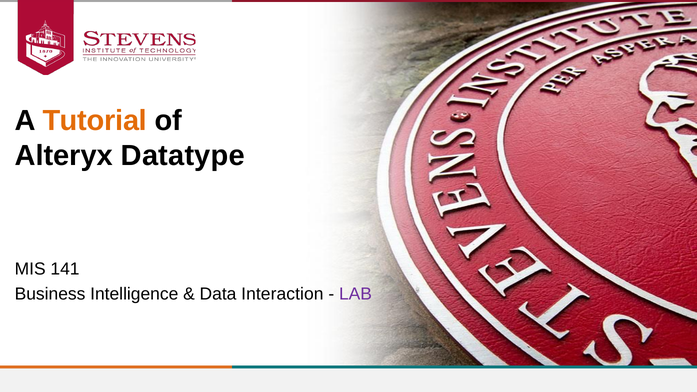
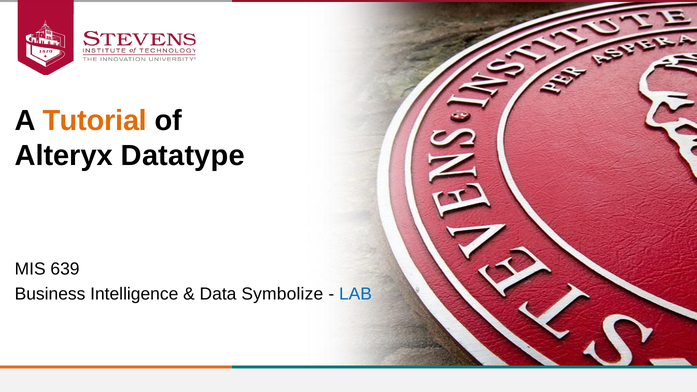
141: 141 -> 639
Interaction: Interaction -> Symbolize
LAB colour: purple -> blue
